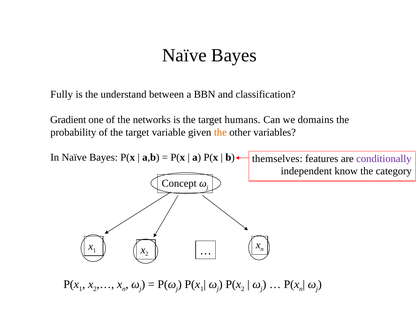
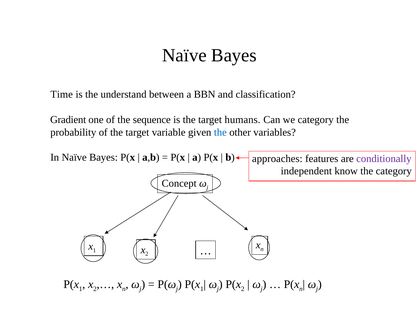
Fully: Fully -> Time
networks: networks -> sequence
we domains: domains -> category
the at (220, 132) colour: orange -> blue
themselves: themselves -> approaches
